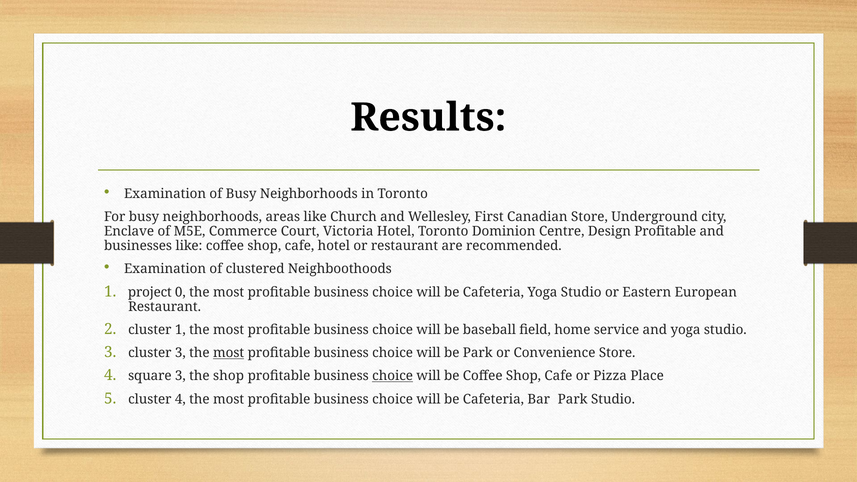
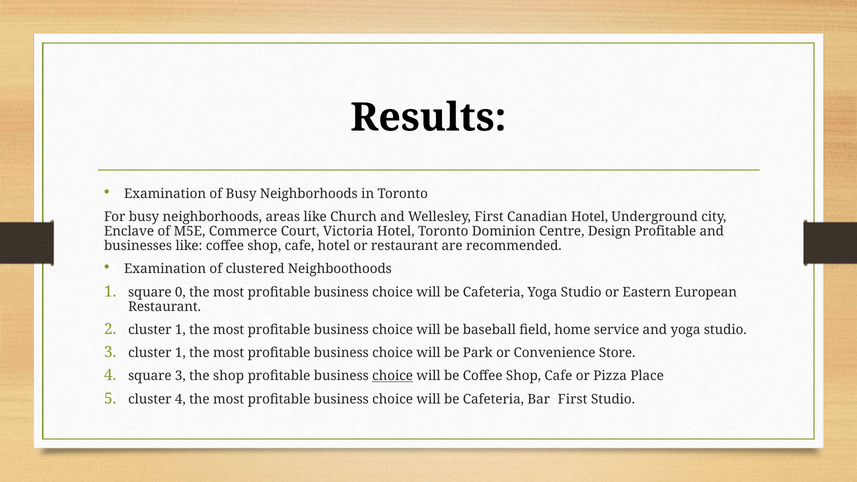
Canadian Store: Store -> Hotel
1 project: project -> square
3 cluster 3: 3 -> 1
most at (229, 353) underline: present -> none
Bar Park: Park -> First
